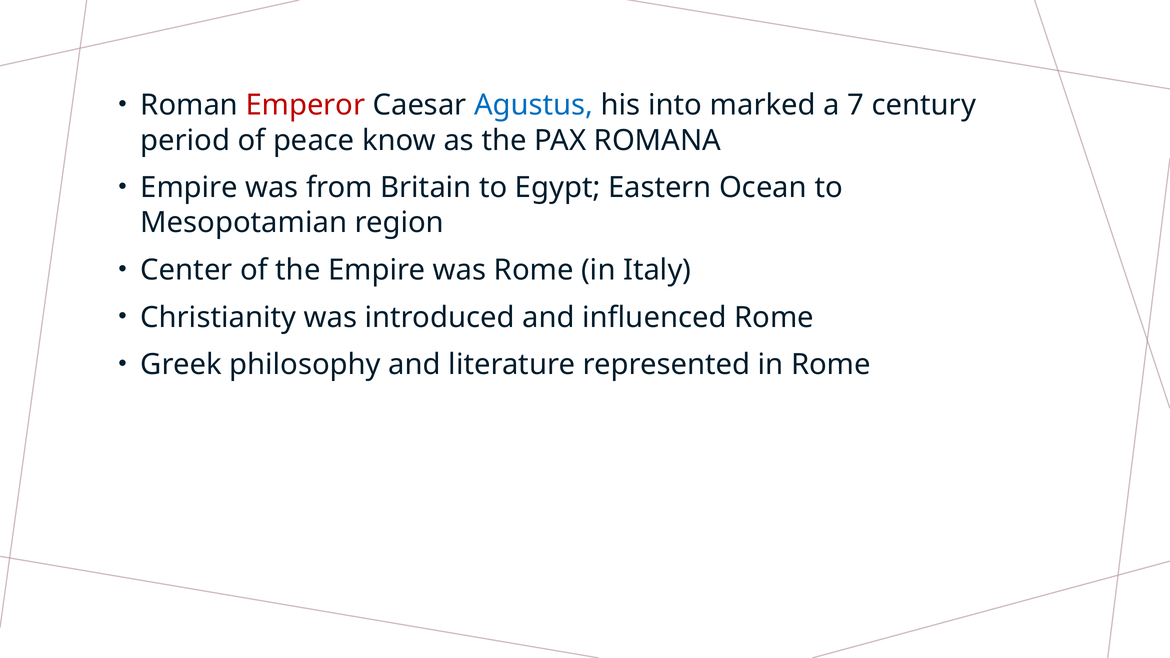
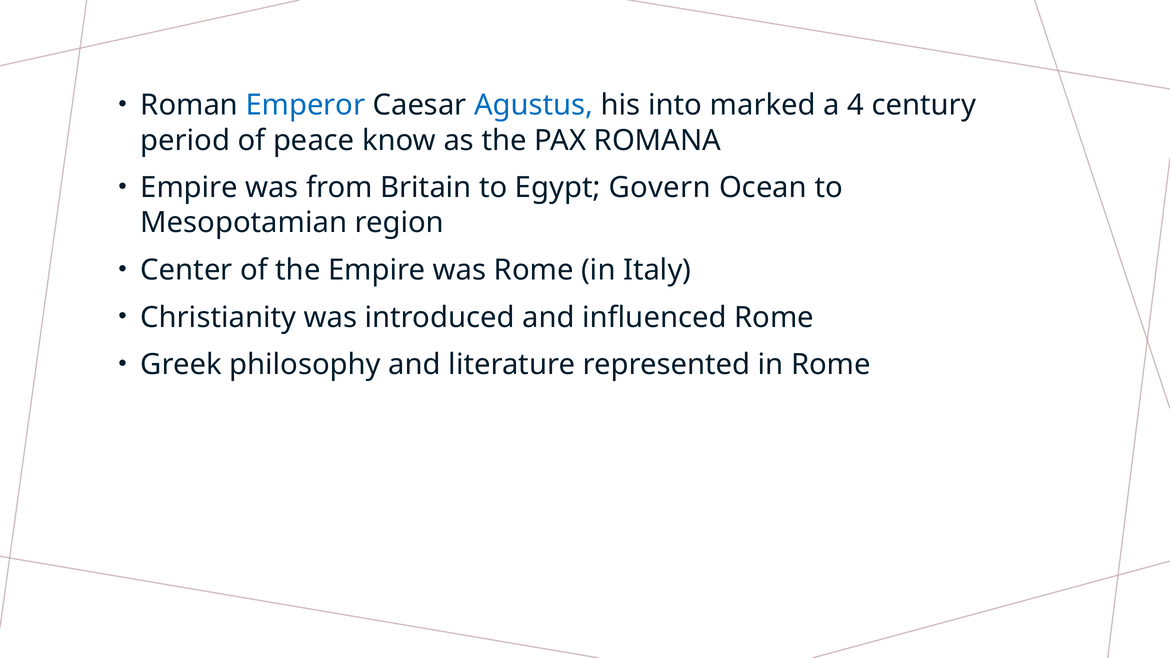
Emperor colour: red -> blue
7: 7 -> 4
Eastern: Eastern -> Govern
